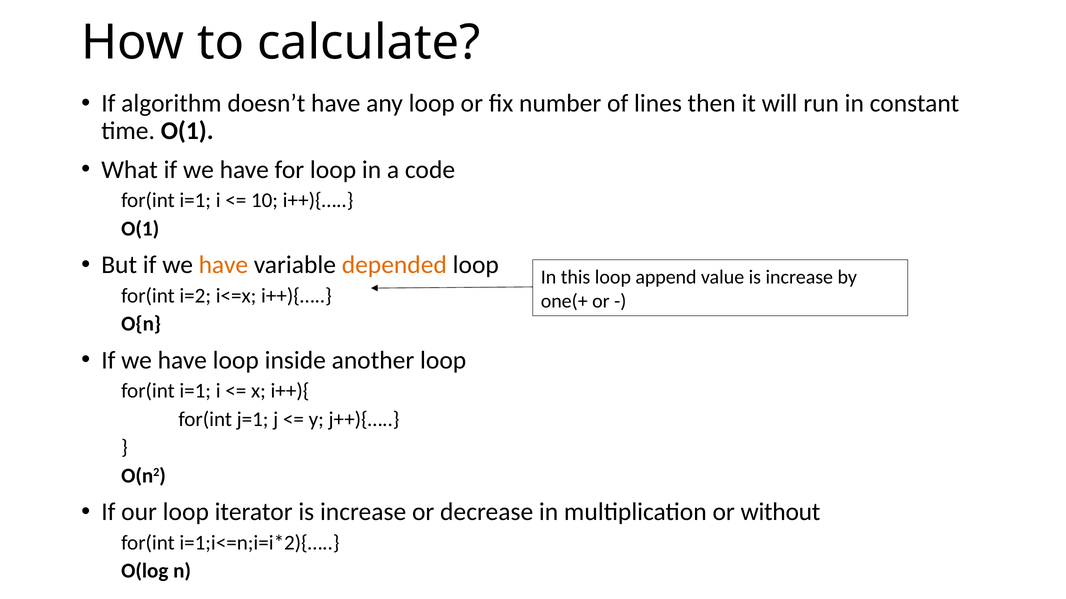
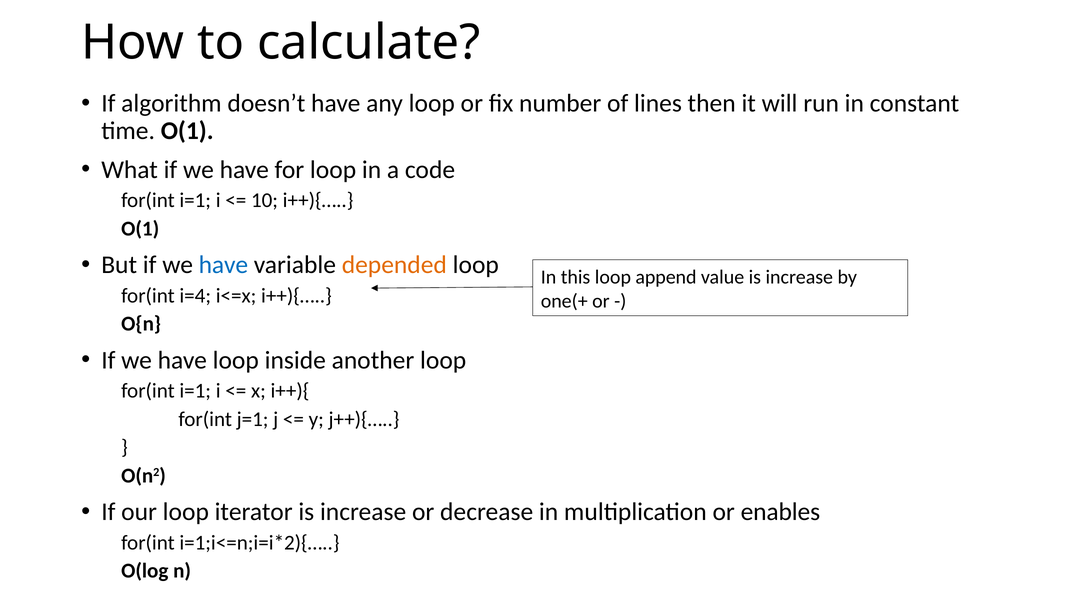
have at (223, 265) colour: orange -> blue
i=2: i=2 -> i=4
without: without -> enables
